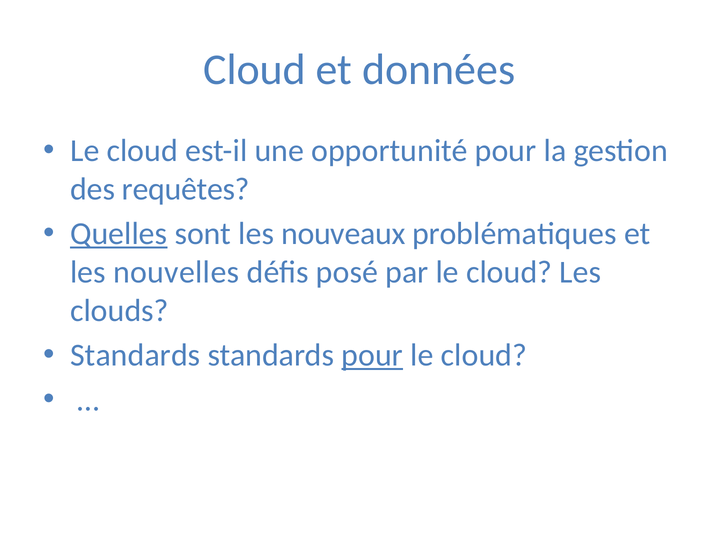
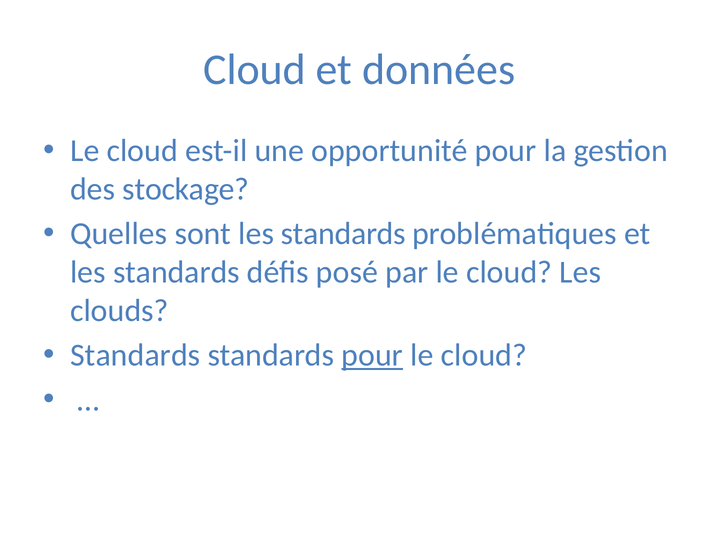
requêtes: requêtes -> stockage
Quelles underline: present -> none
sont les nouveaux: nouveaux -> standards
nouvelles at (176, 272): nouvelles -> standards
